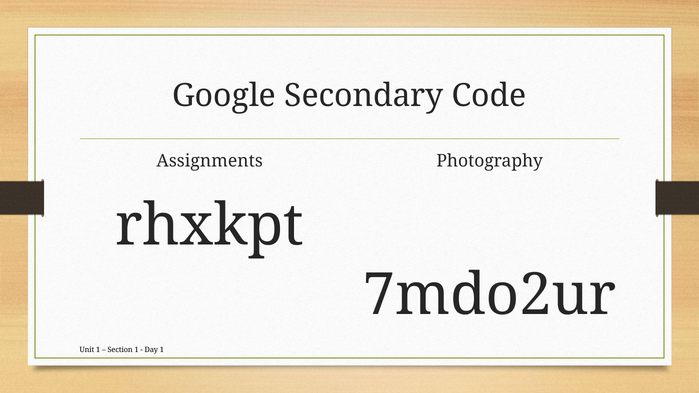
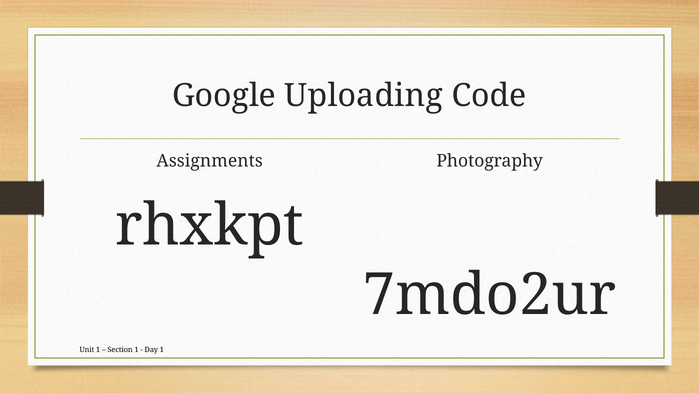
Secondary: Secondary -> Uploading
